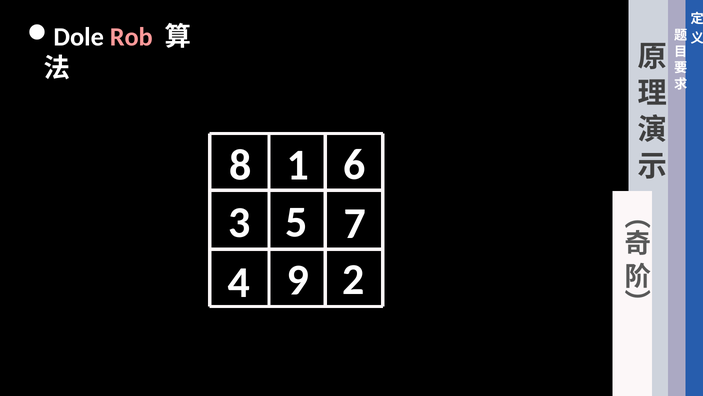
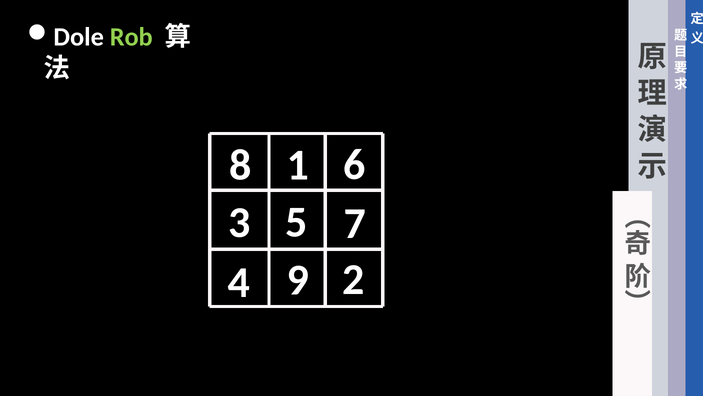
Rob colour: pink -> light green
